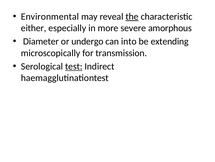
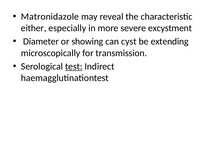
Environmental: Environmental -> Matronidazole
the underline: present -> none
amorphous: amorphous -> excystment
undergo: undergo -> showing
into: into -> cyst
